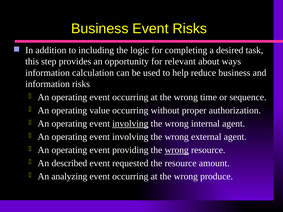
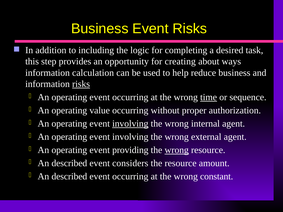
relevant: relevant -> creating
risks at (81, 84) underline: none -> present
time underline: none -> present
requested: requested -> considers
analyzing at (69, 177): analyzing -> described
produce: produce -> constant
